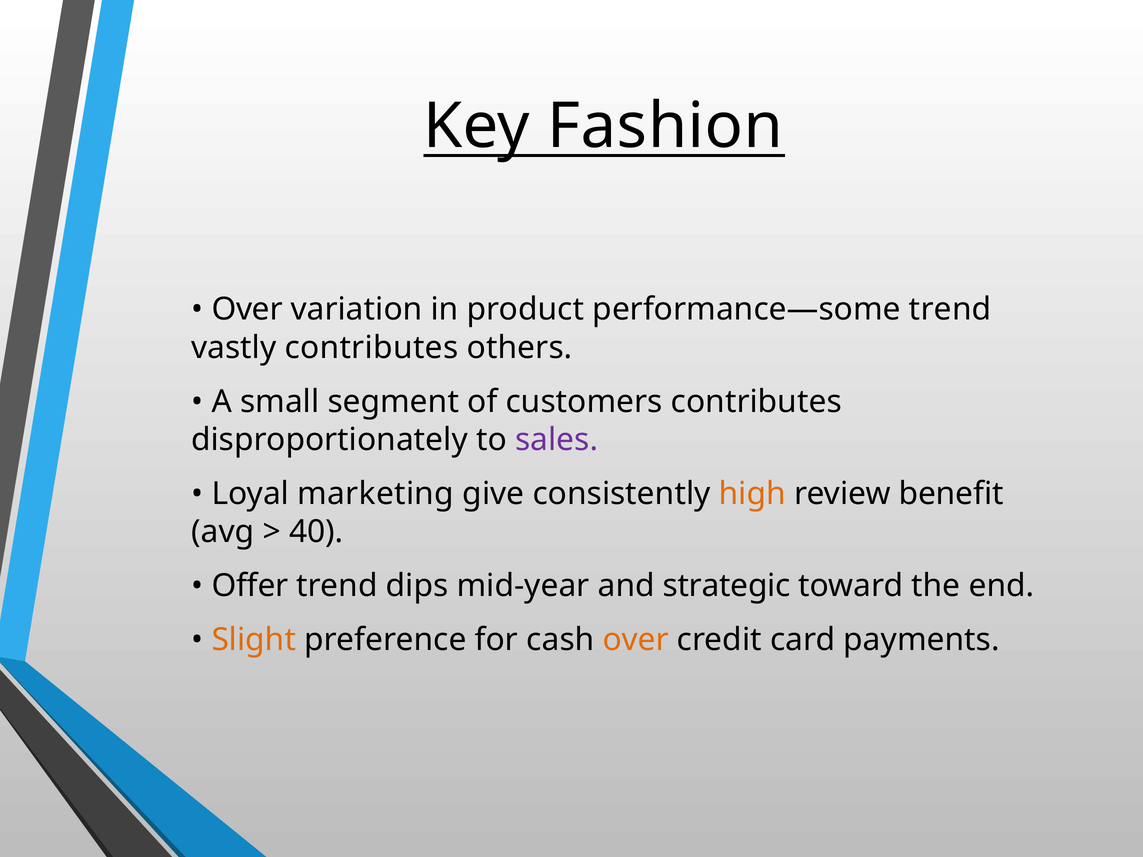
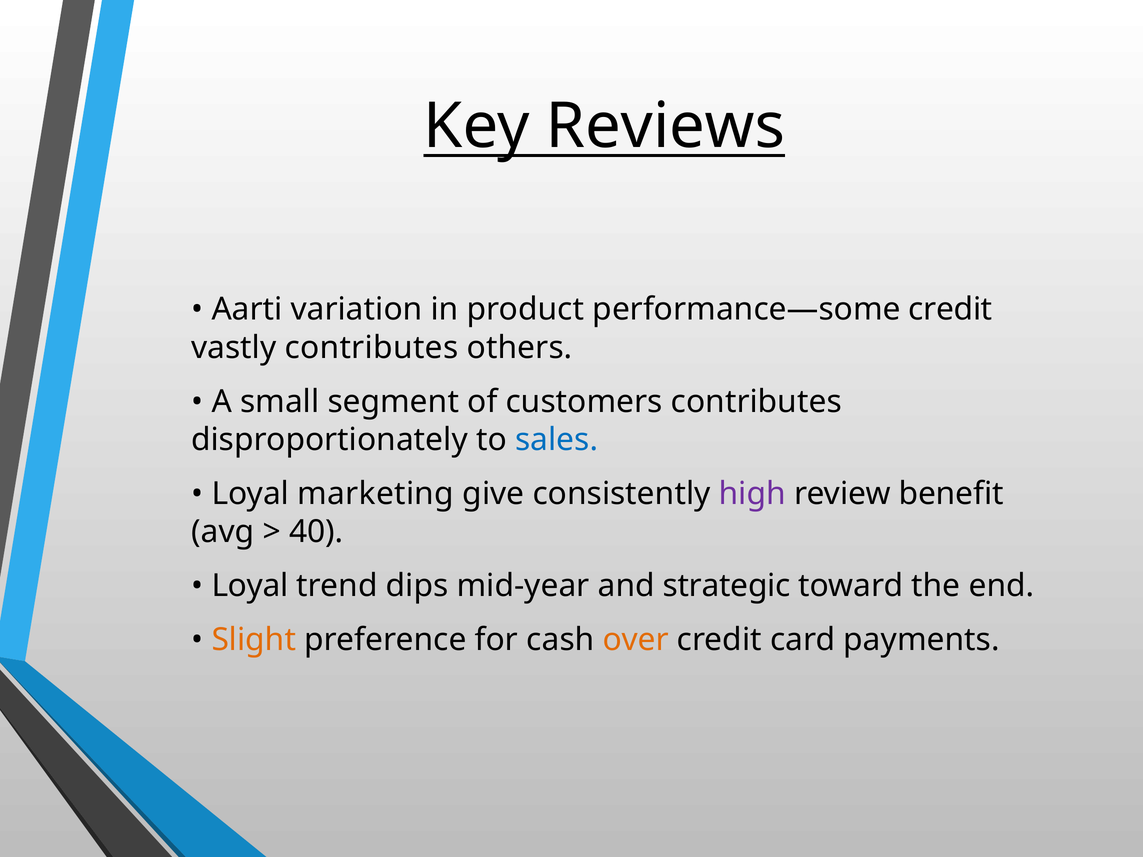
Fashion: Fashion -> Reviews
Over at (247, 309): Over -> Aarti
performance—some trend: trend -> credit
sales colour: purple -> blue
high colour: orange -> purple
Offer at (250, 586): Offer -> Loyal
